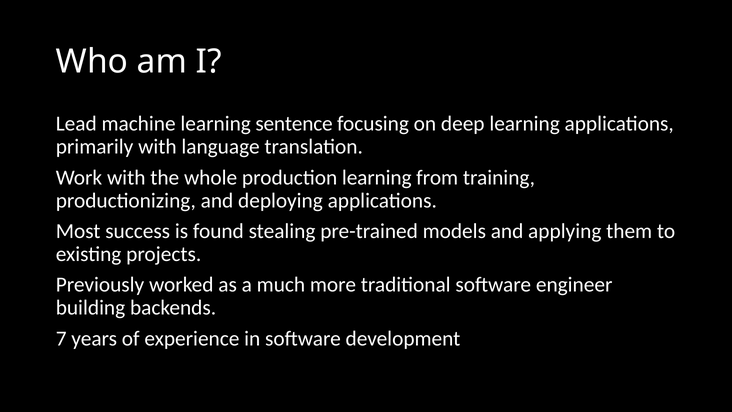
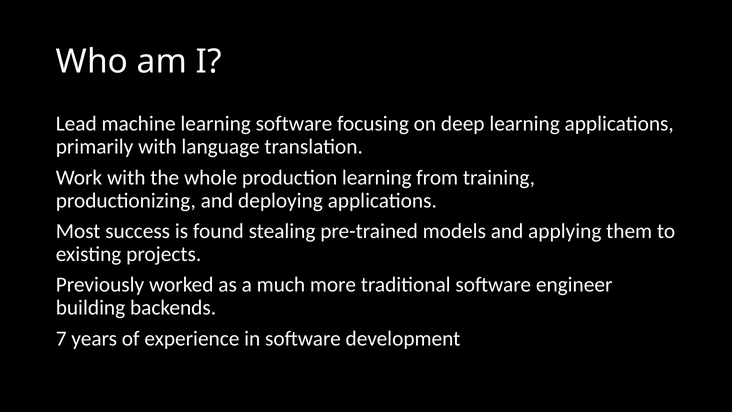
learning sentence: sentence -> software
